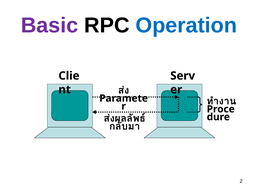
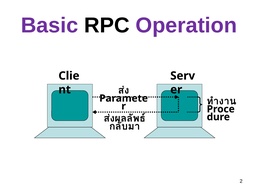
Operation colour: blue -> purple
